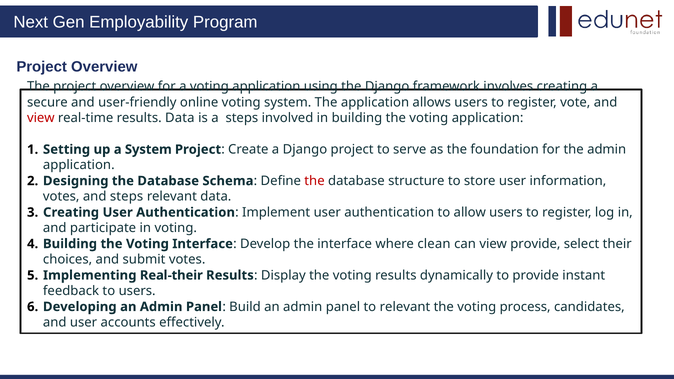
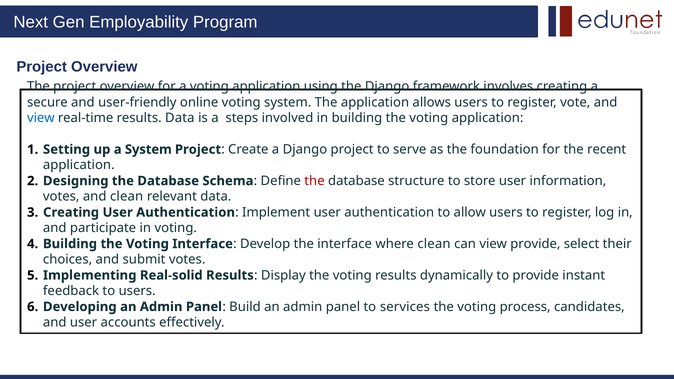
view at (41, 118) colour: red -> blue
the admin: admin -> recent
and steps: steps -> clean
Real-their: Real-their -> Real-solid
to relevant: relevant -> services
